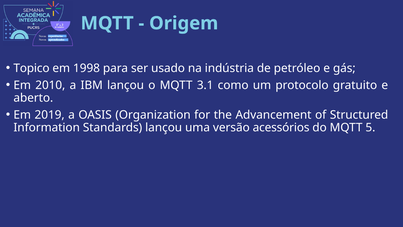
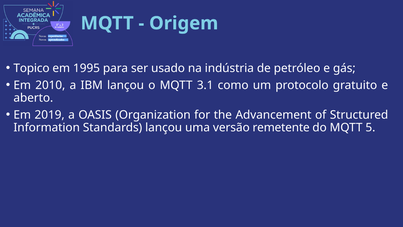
1998: 1998 -> 1995
acessórios: acessórios -> remetente
